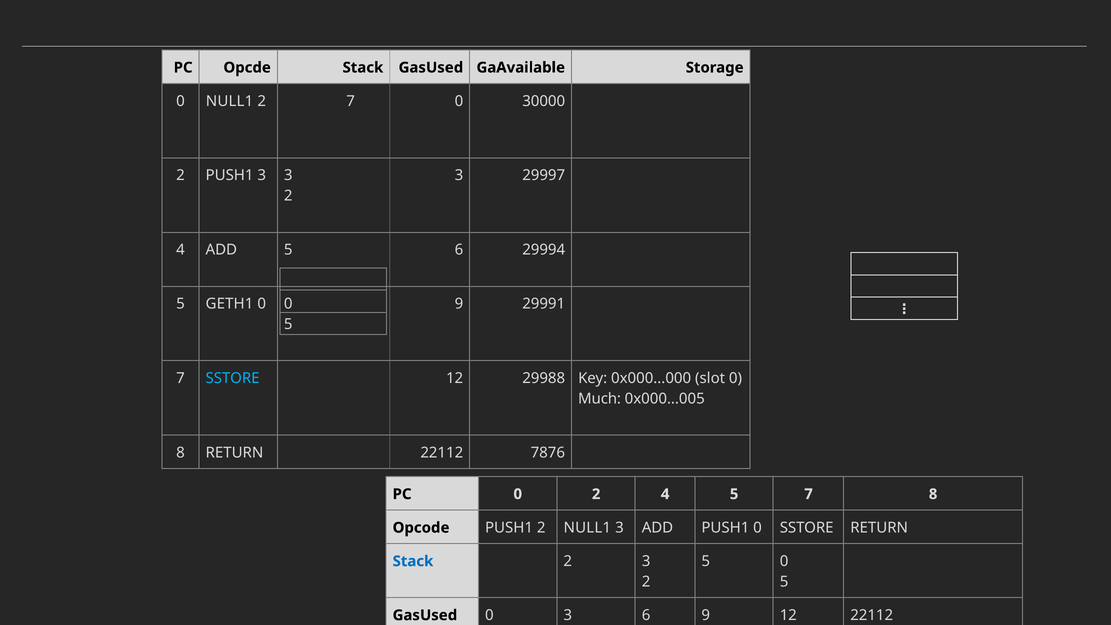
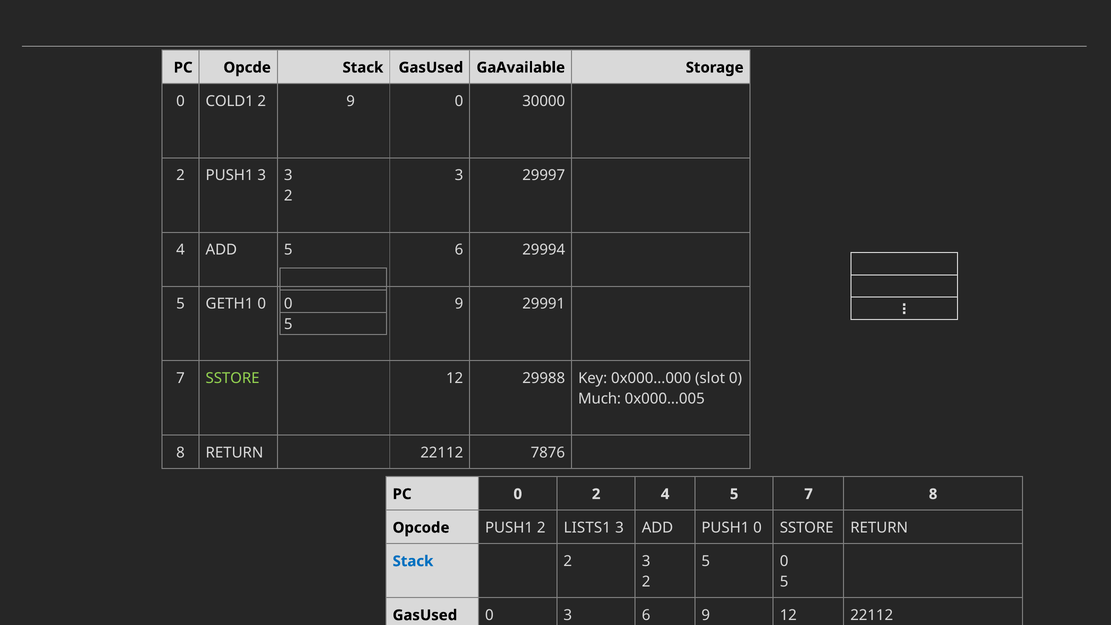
0 NULL1: NULL1 -> COLD1
2 7: 7 -> 9
SSTORE at (233, 378) colour: light blue -> light green
2 NULL1: NULL1 -> LISTS1
